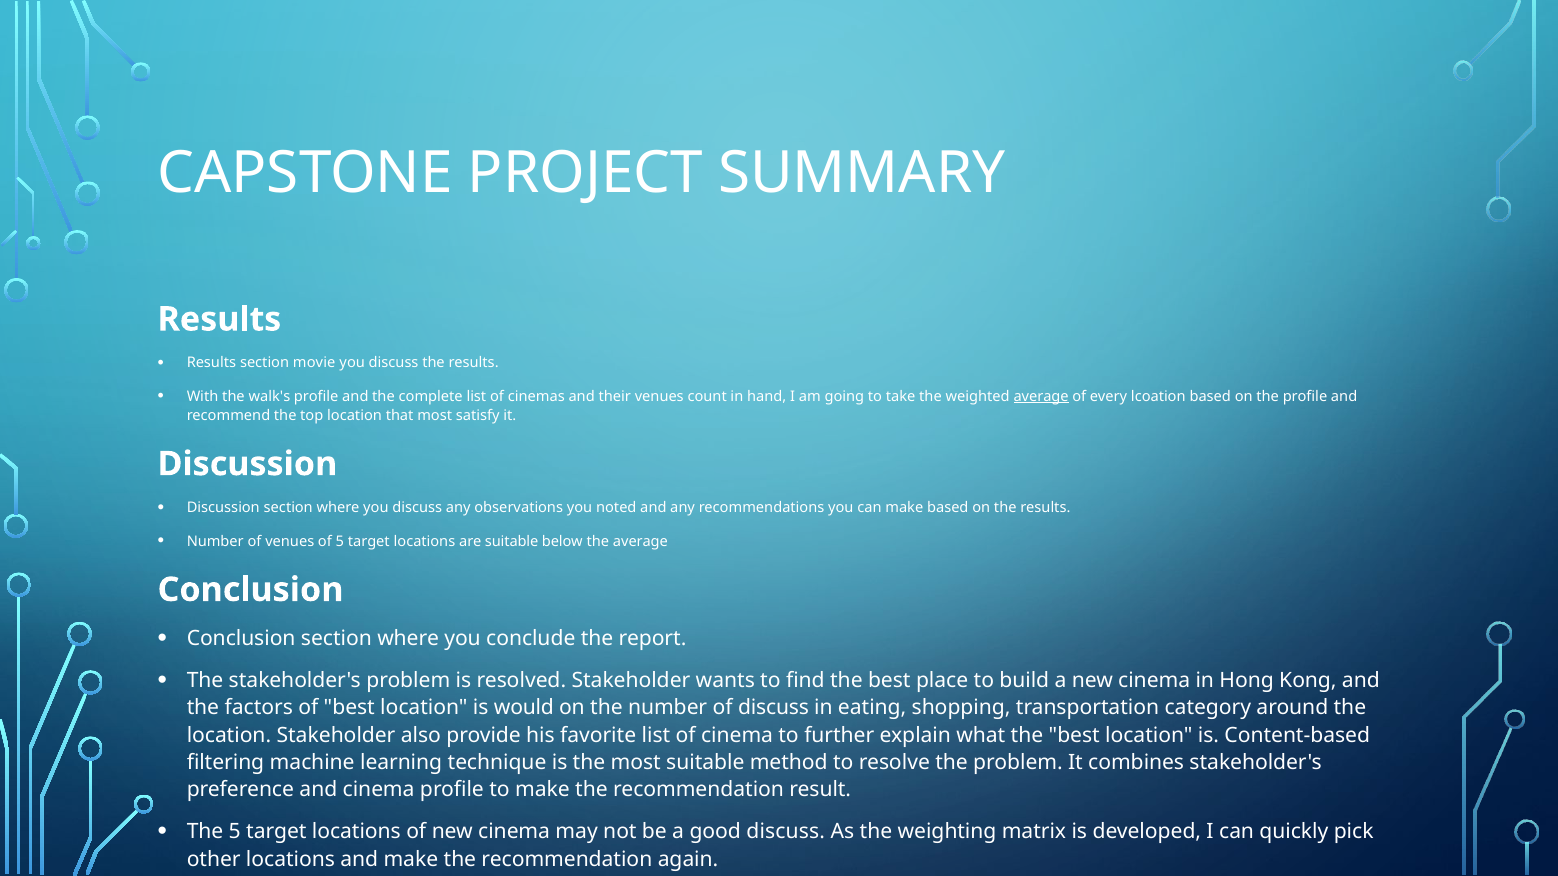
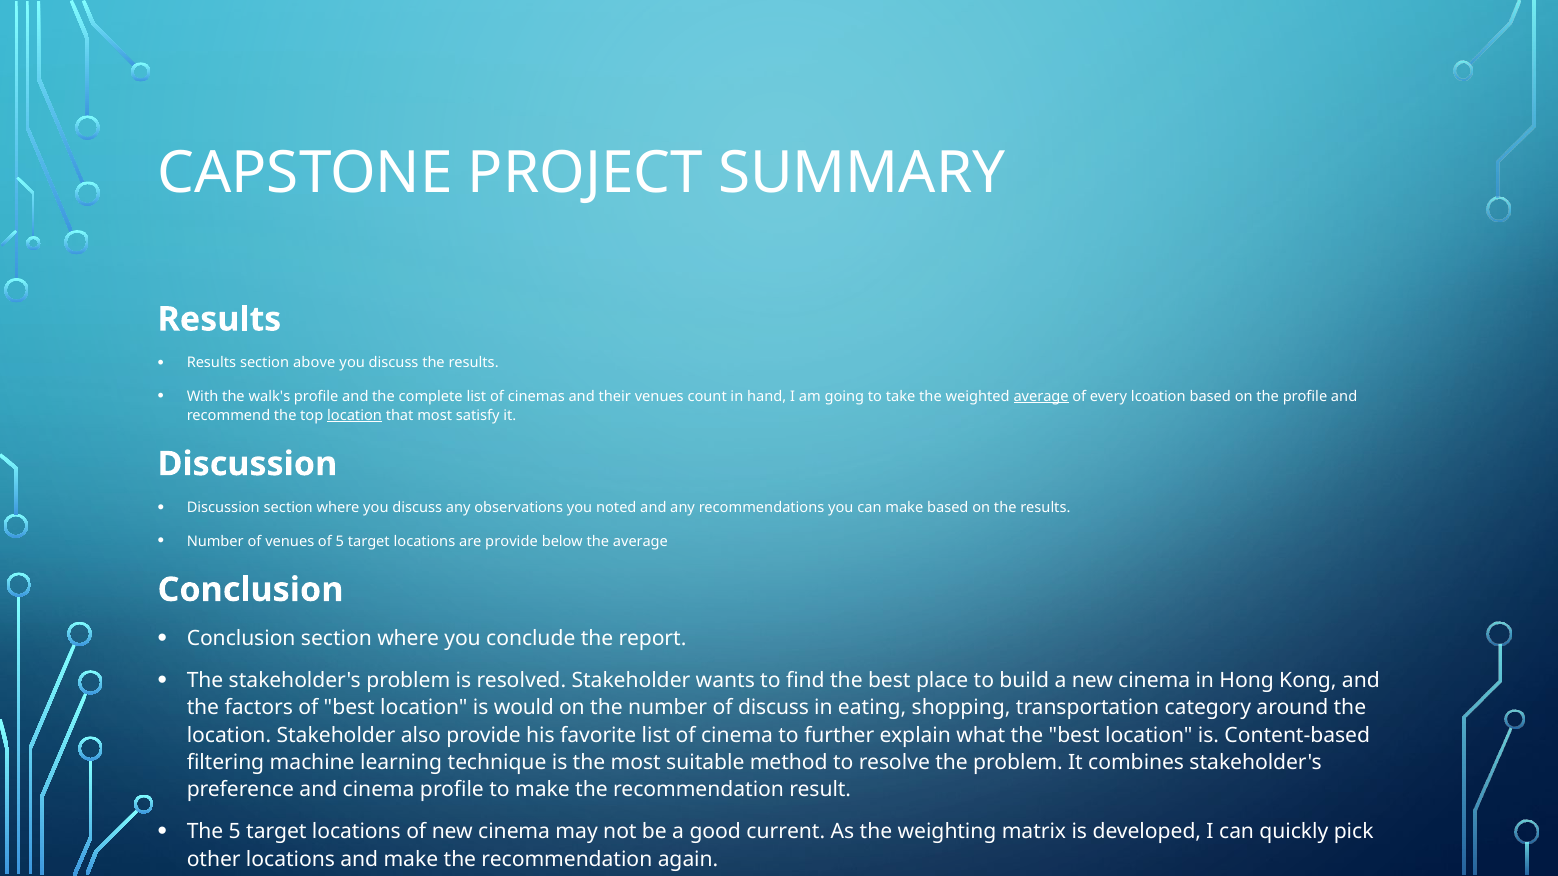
movie: movie -> above
location at (355, 416) underline: none -> present
are suitable: suitable -> provide
good discuss: discuss -> current
